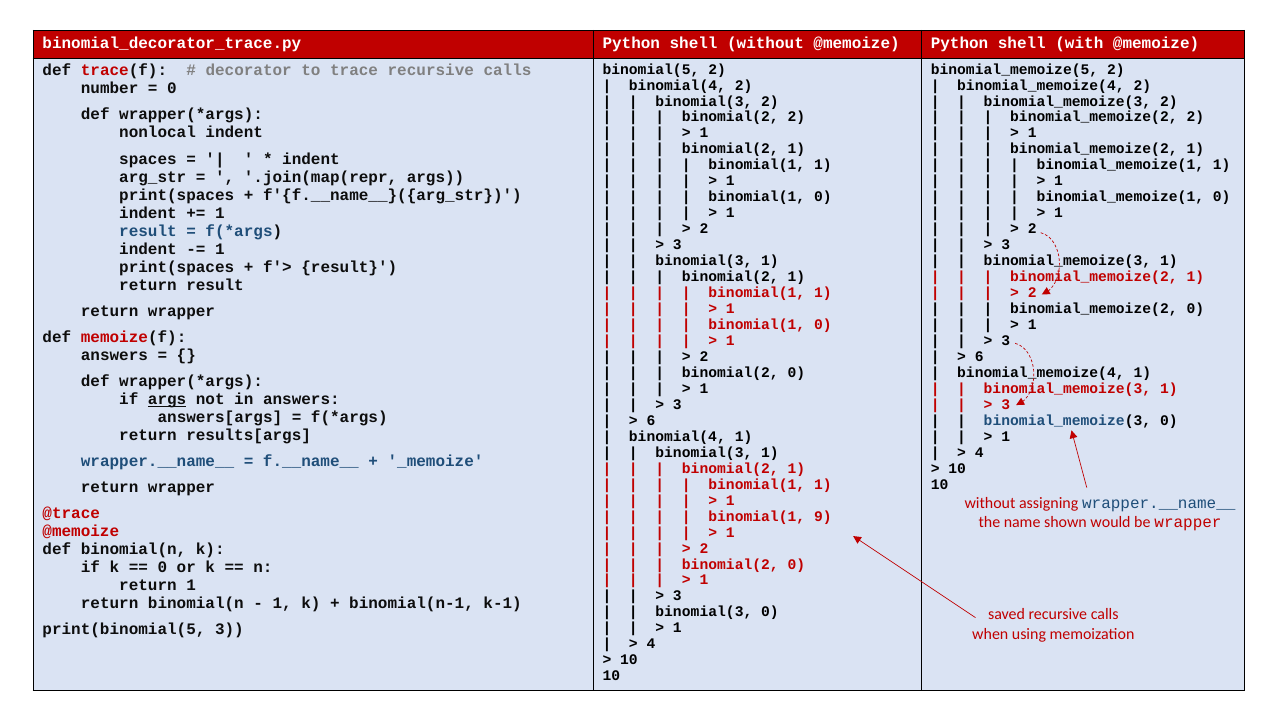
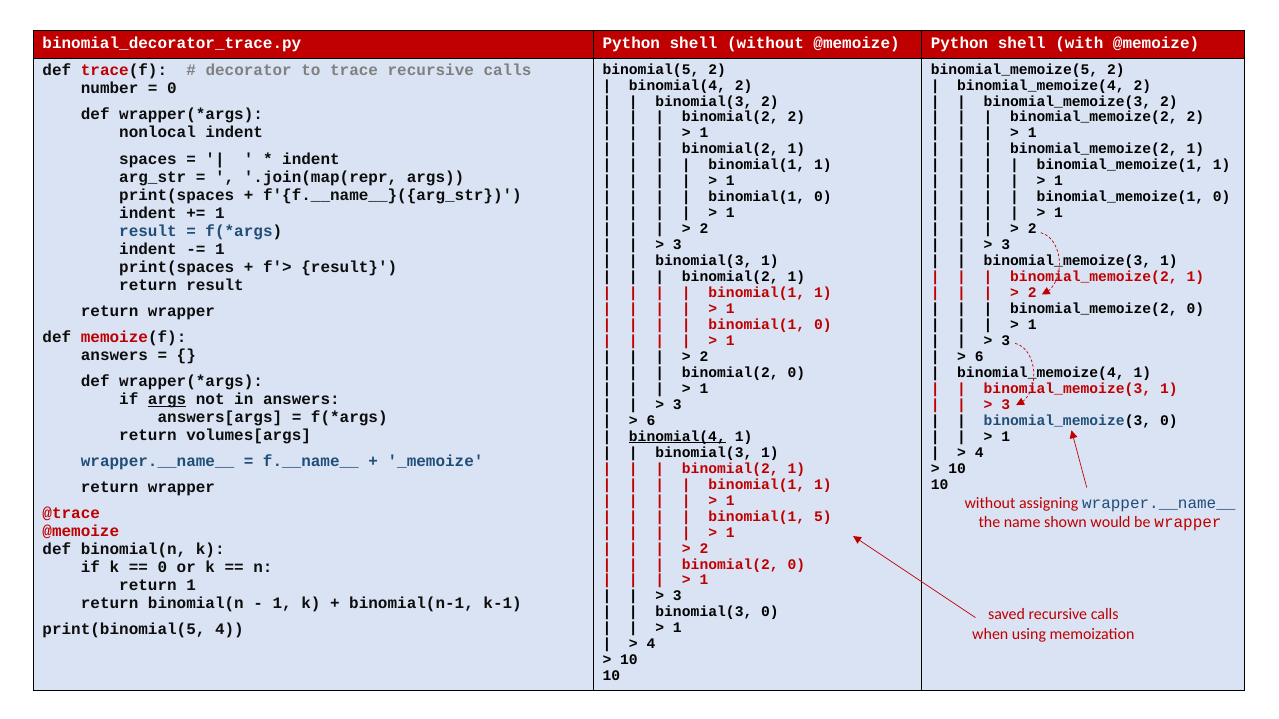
results[args: results[args -> volumes[args
binomial(4 at (677, 437) underline: none -> present
9: 9 -> 5
print(binomial(5 3: 3 -> 4
